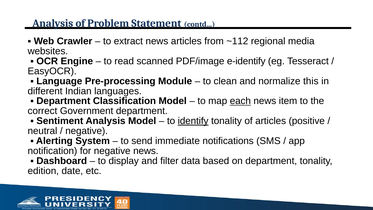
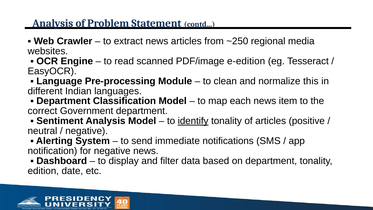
~112: ~112 -> ~250
e-identify: e-identify -> e-edition
each underline: present -> none
